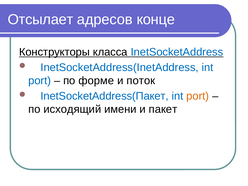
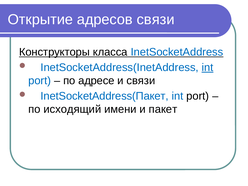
Отсылает: Отсылает -> Открытие
адресов конце: конце -> связи
int at (208, 67) underline: none -> present
форме: форме -> адресе
и поток: поток -> связи
port at (198, 96) colour: orange -> black
